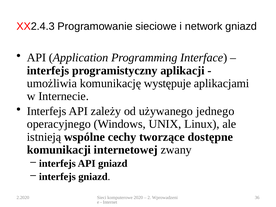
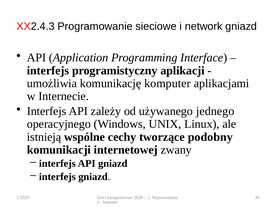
występuje: występuje -> komputer
dostępne: dostępne -> podobny
